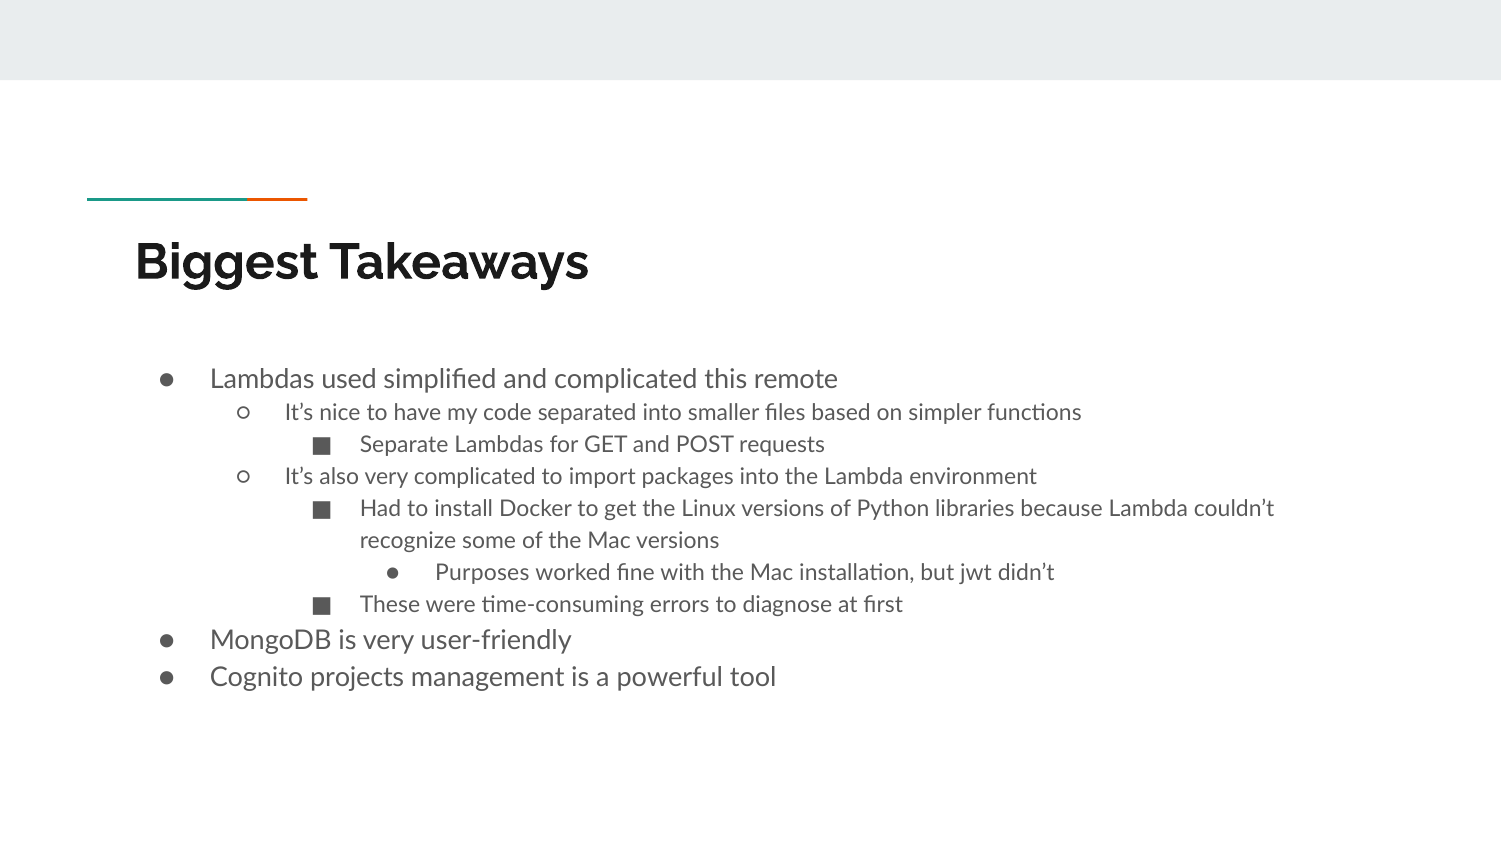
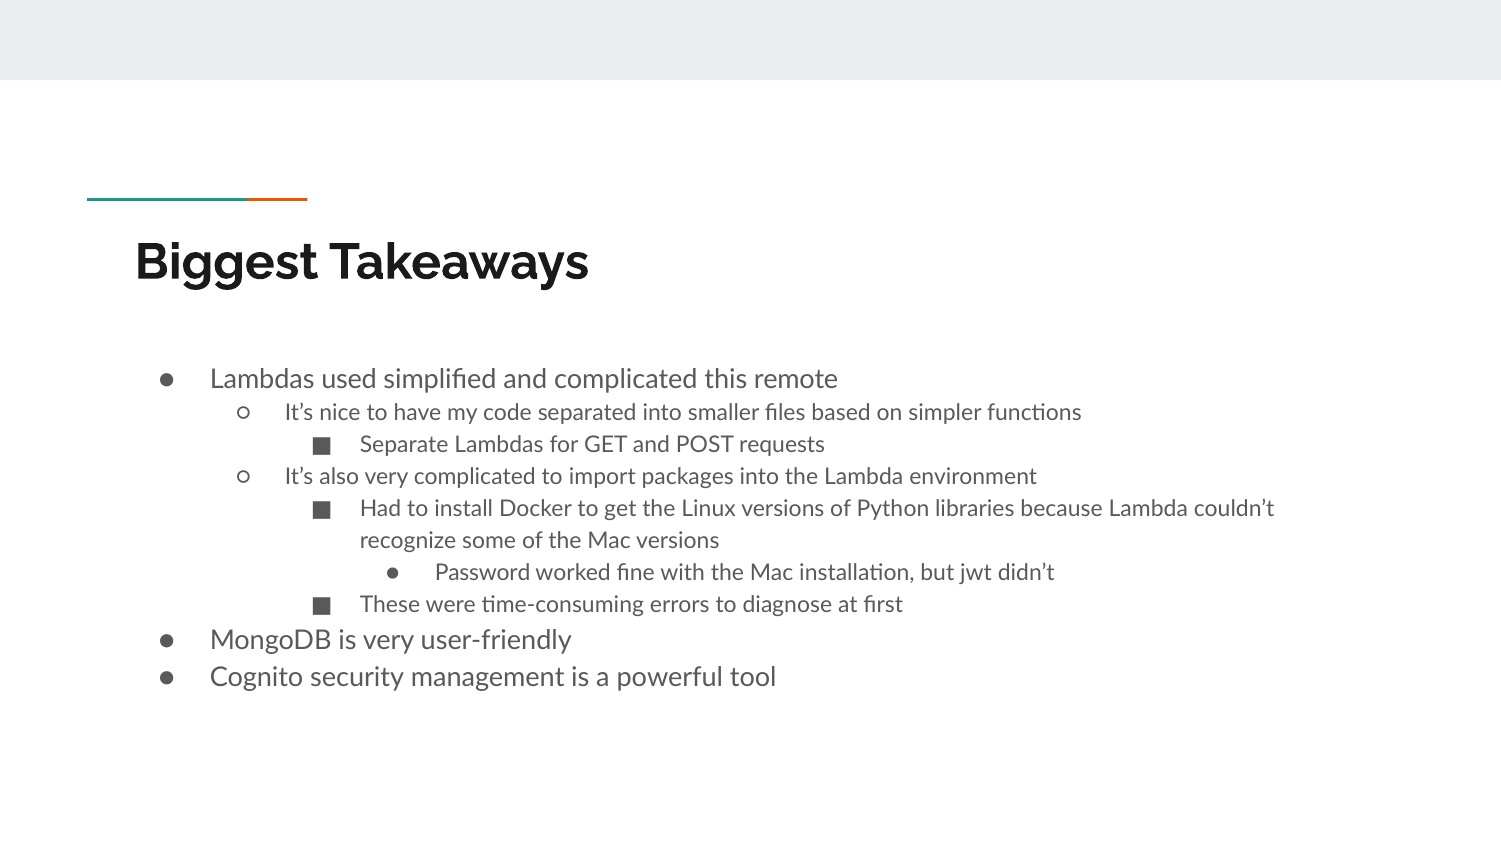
Purposes: Purposes -> Password
projects: projects -> security
